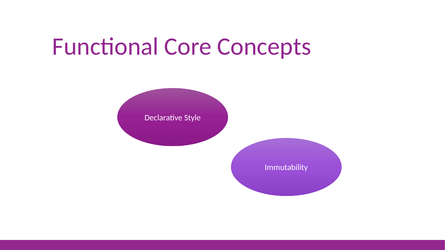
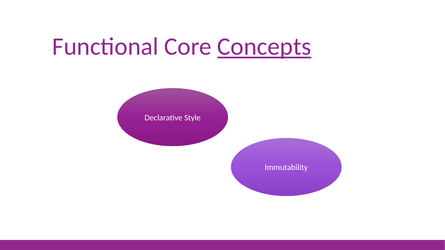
Concepts underline: none -> present
